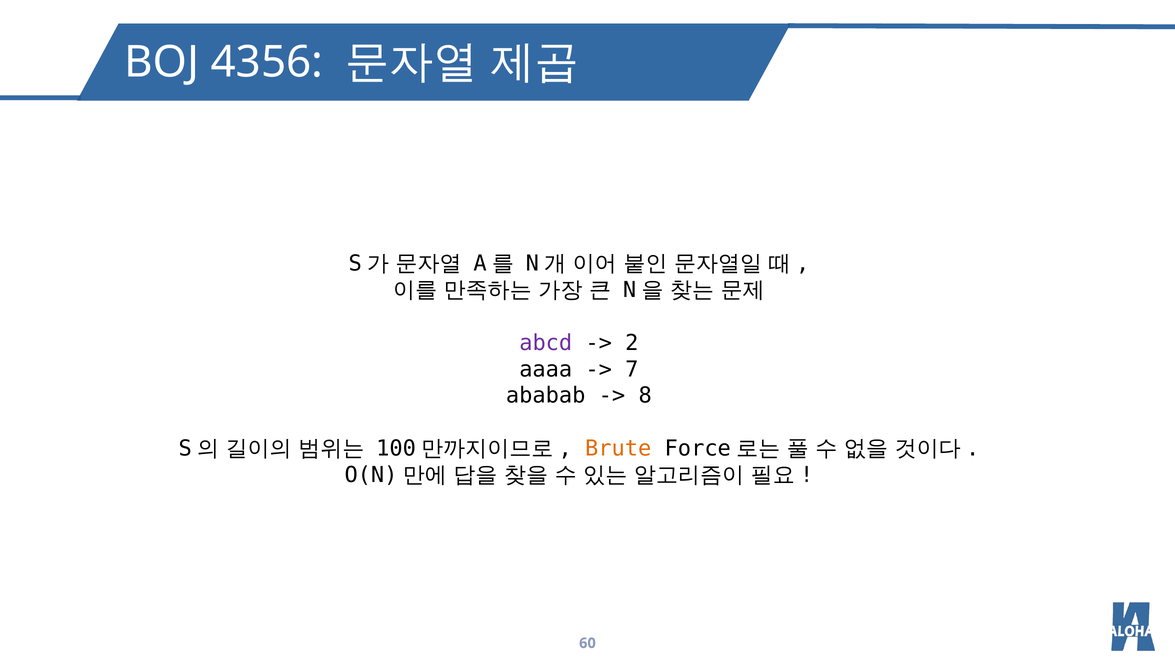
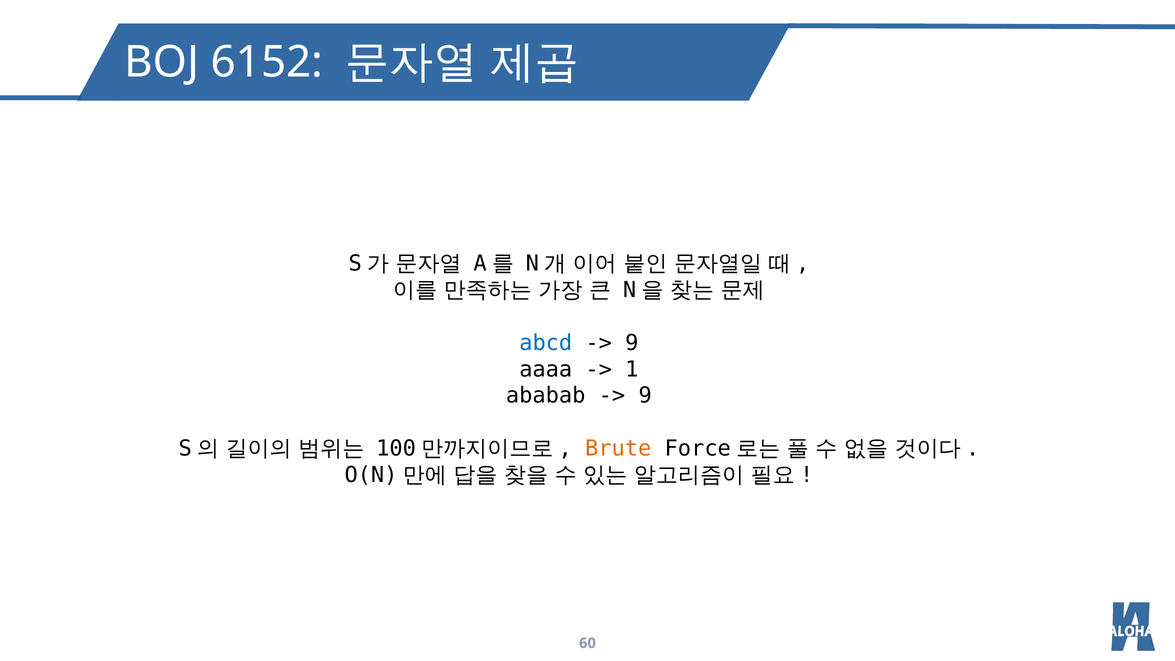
4356: 4356 -> 6152
abcd colour: purple -> blue
2 at (632, 343): 2 -> 9
7: 7 -> 1
8 at (645, 396): 8 -> 9
